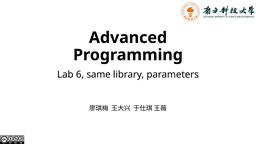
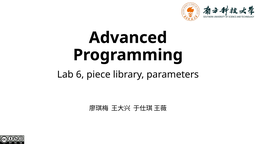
same: same -> piece
